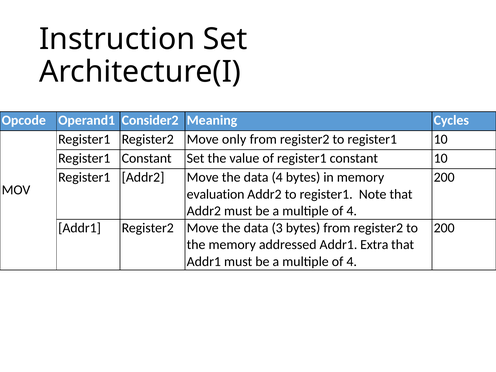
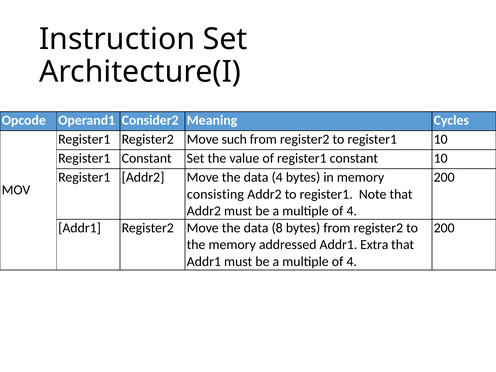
only: only -> such
evaluation: evaluation -> consisting
3: 3 -> 8
